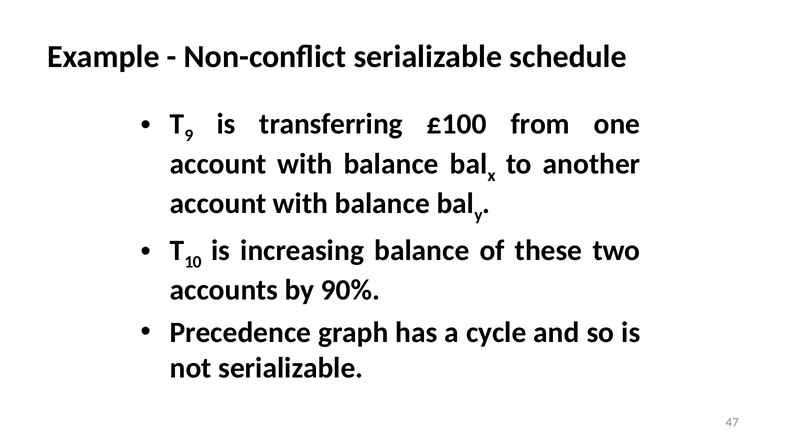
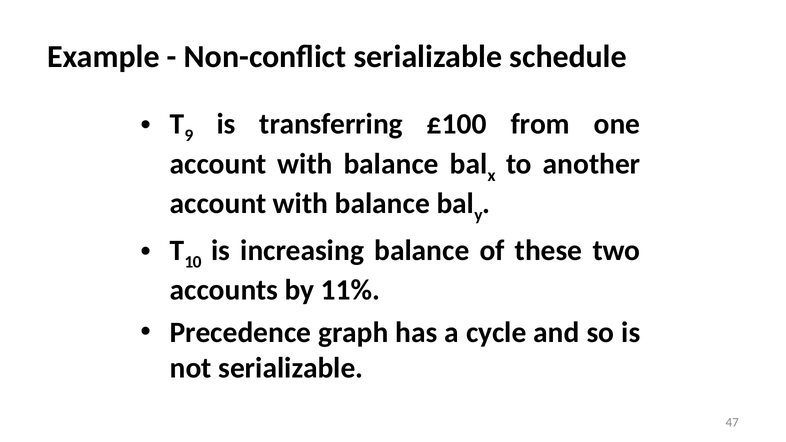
90%: 90% -> 11%
